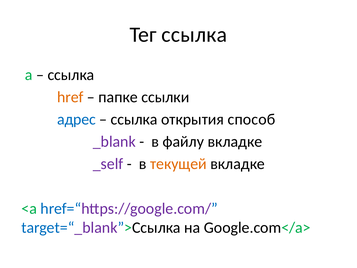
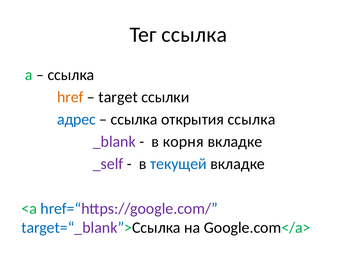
папке: папке -> target
открытия способ: способ -> ссылка
файлу: файлу -> корня
текущей colour: orange -> blue
